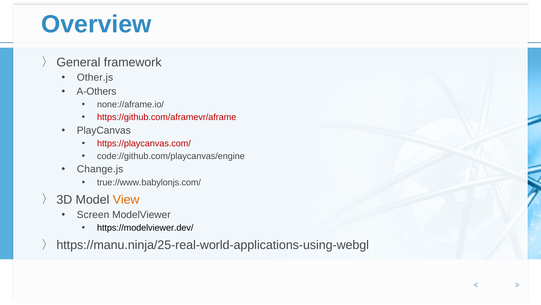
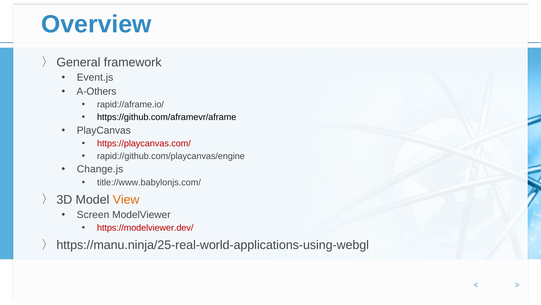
Other.js: Other.js -> Event.js
none://aframe.io/: none://aframe.io/ -> rapid://aframe.io/
https://github.com/aframevr/aframe colour: red -> black
code://github.com/playcanvas/engine: code://github.com/playcanvas/engine -> rapid://github.com/playcanvas/engine
true://www.babylonjs.com/: true://www.babylonjs.com/ -> title://www.babylonjs.com/
https://modelviewer.dev/ colour: black -> red
